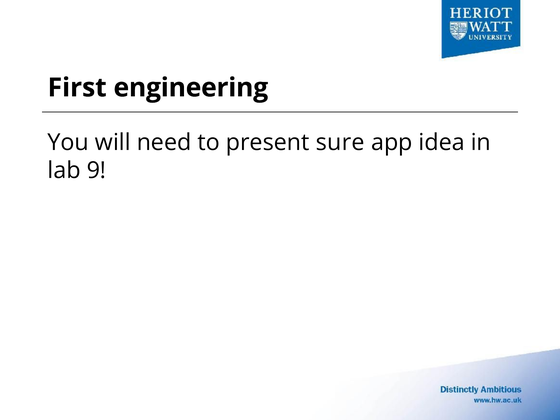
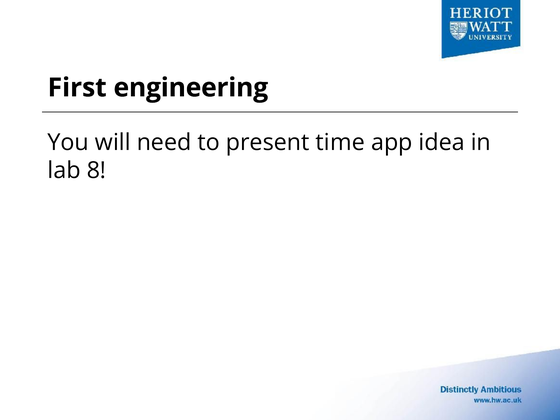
sure: sure -> time
9: 9 -> 8
